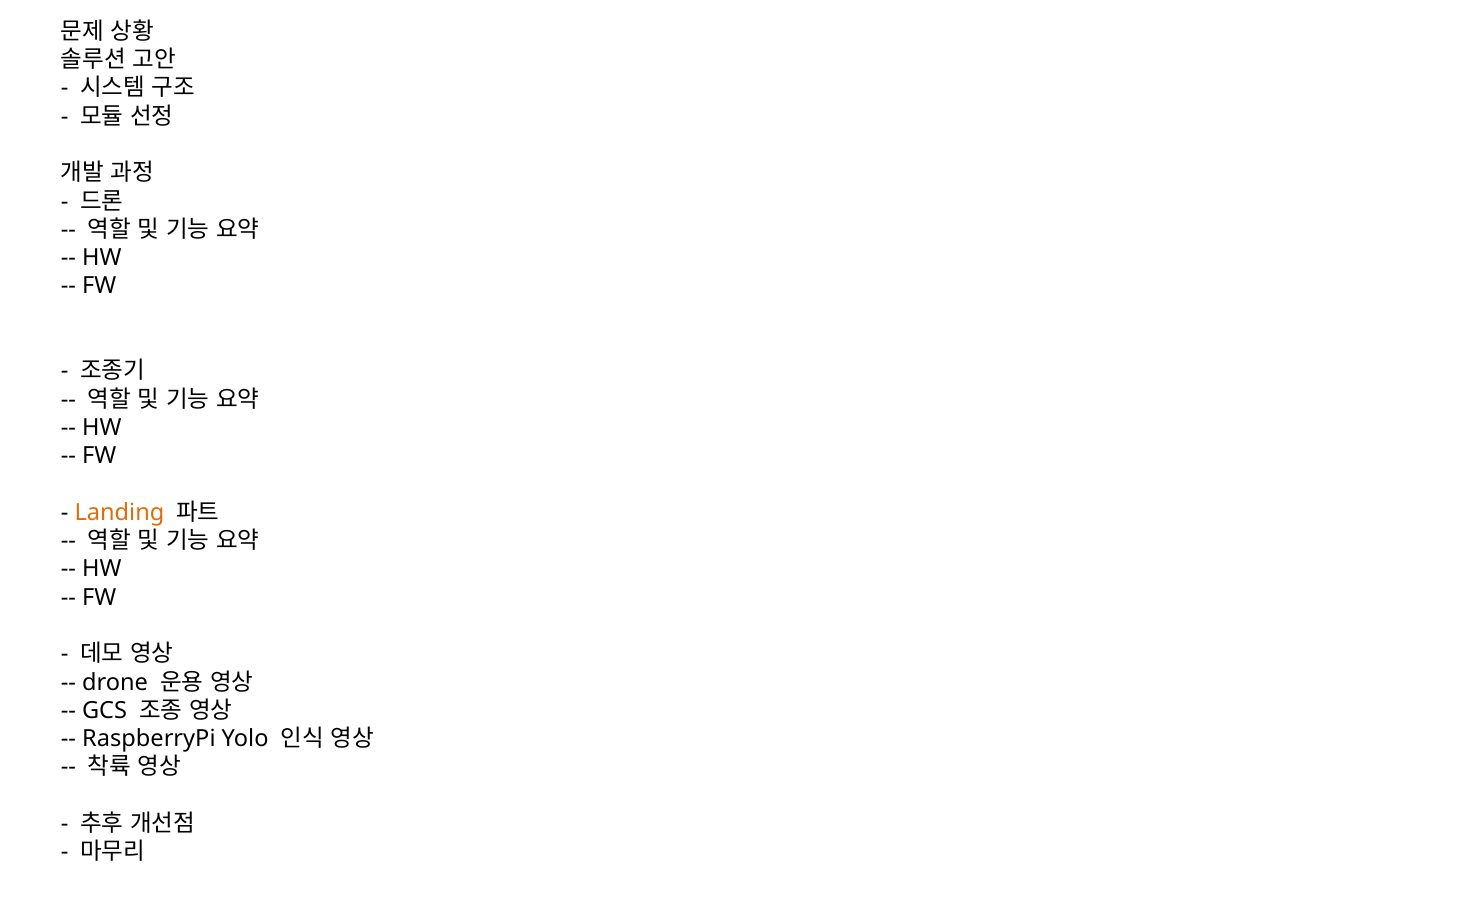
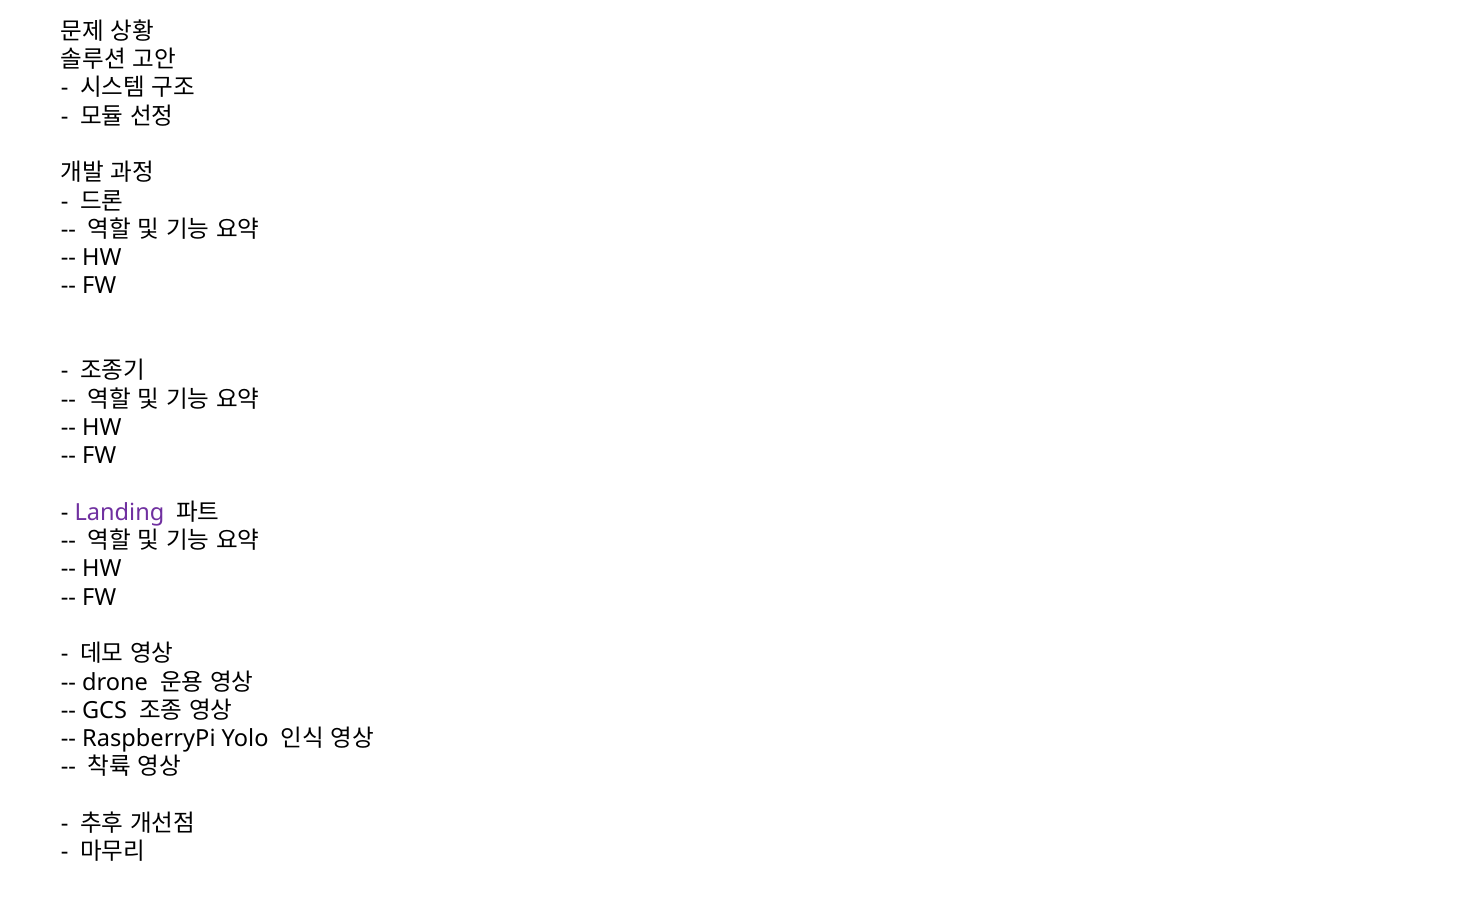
Landing colour: orange -> purple
